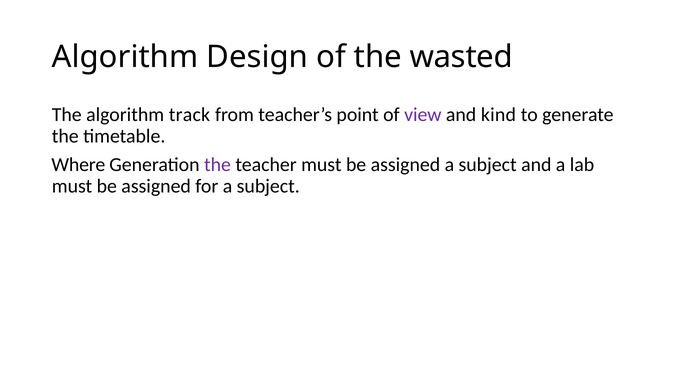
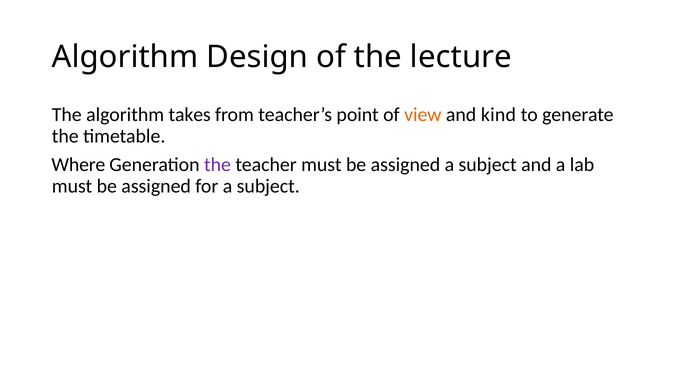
wasted: wasted -> lecture
track: track -> takes
view colour: purple -> orange
